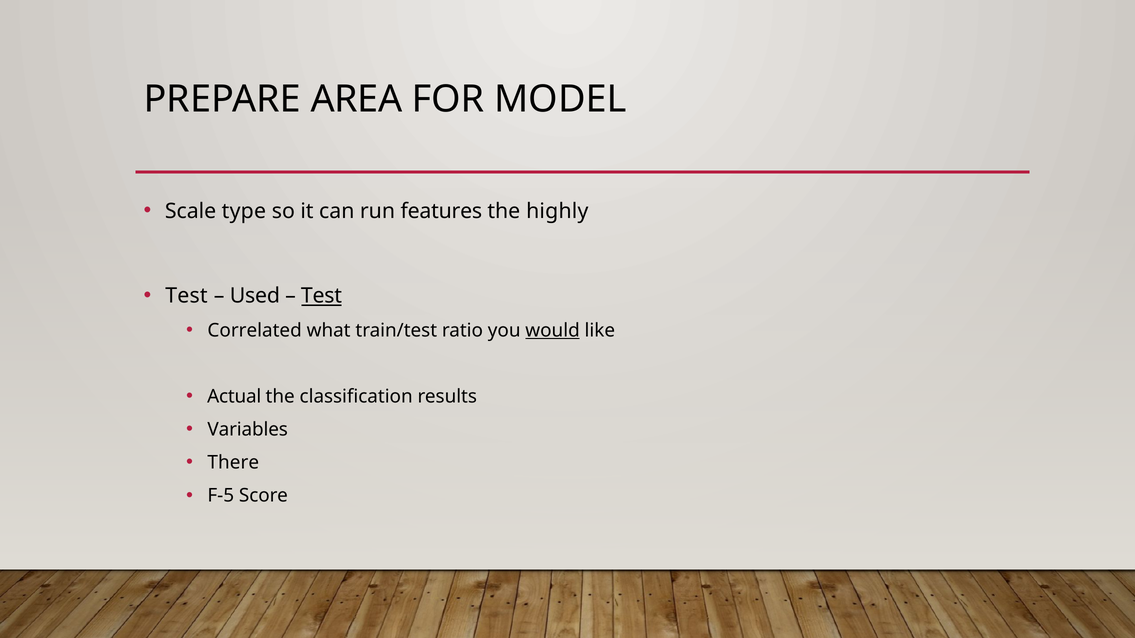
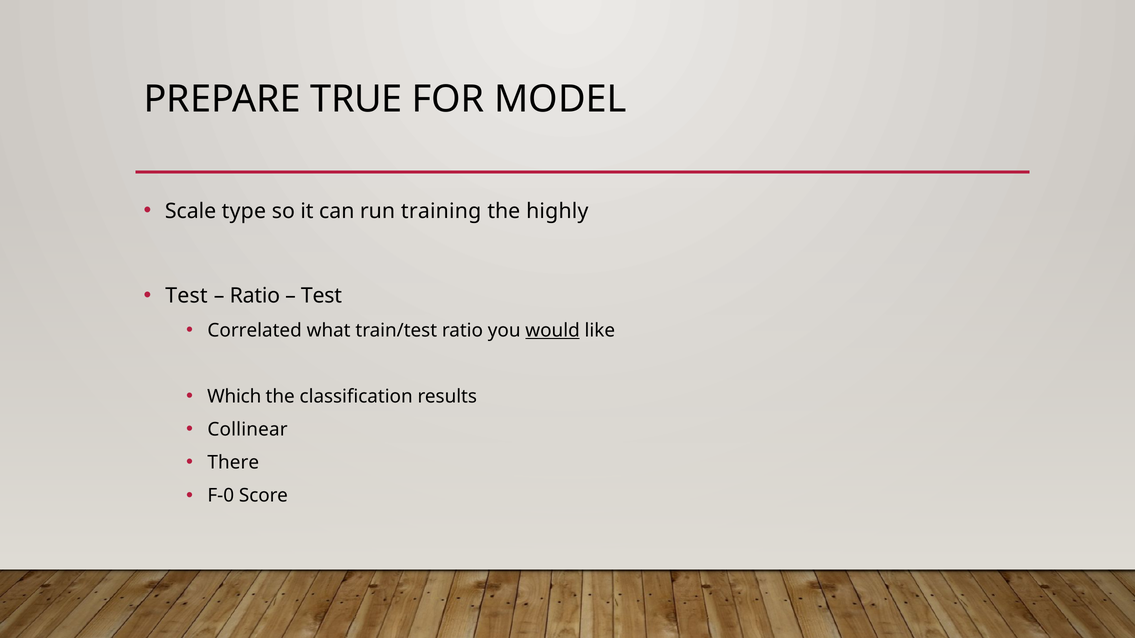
AREA: AREA -> TRUE
features: features -> training
Used at (255, 296): Used -> Ratio
Test at (321, 296) underline: present -> none
Actual: Actual -> Which
Variables: Variables -> Collinear
F-5: F-5 -> F-0
